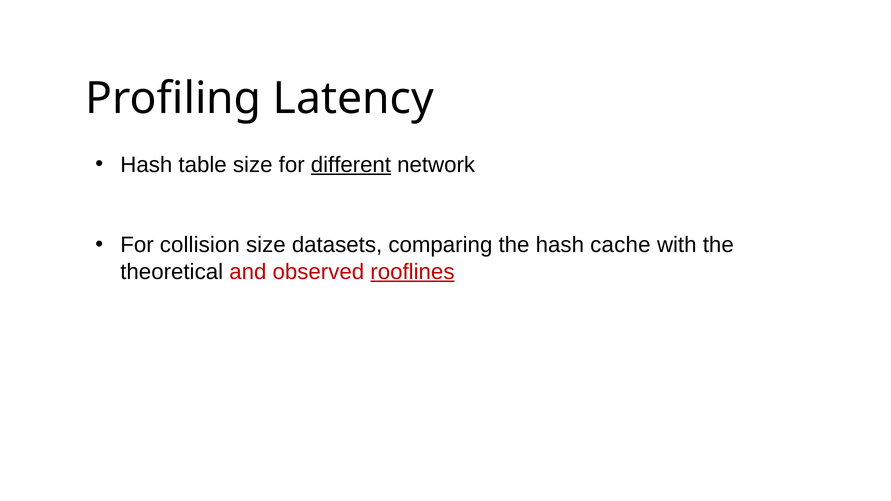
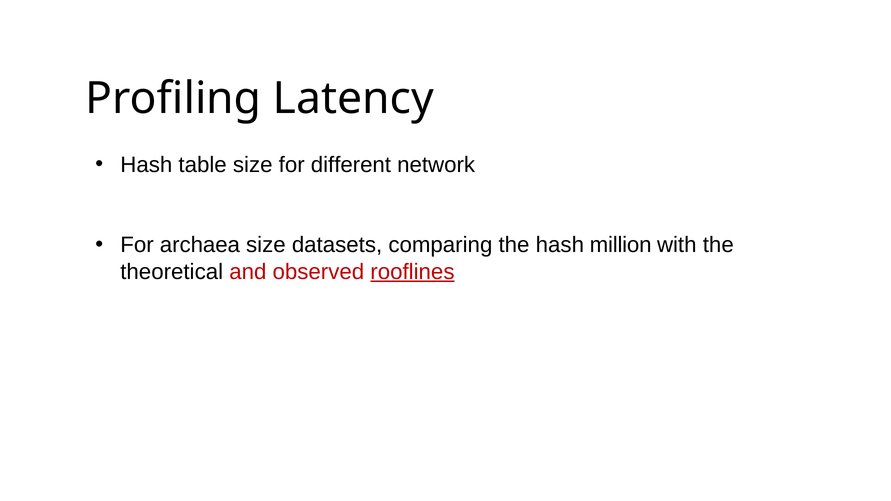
different underline: present -> none
collision: collision -> archaea
cache: cache -> million
